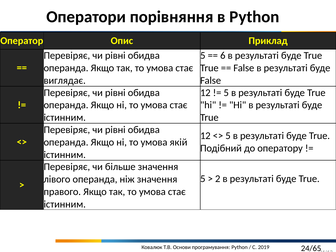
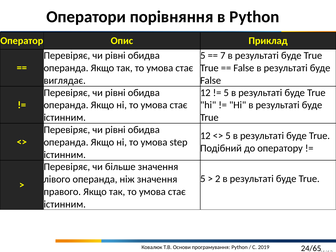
6: 6 -> 7
якій: якій -> step
